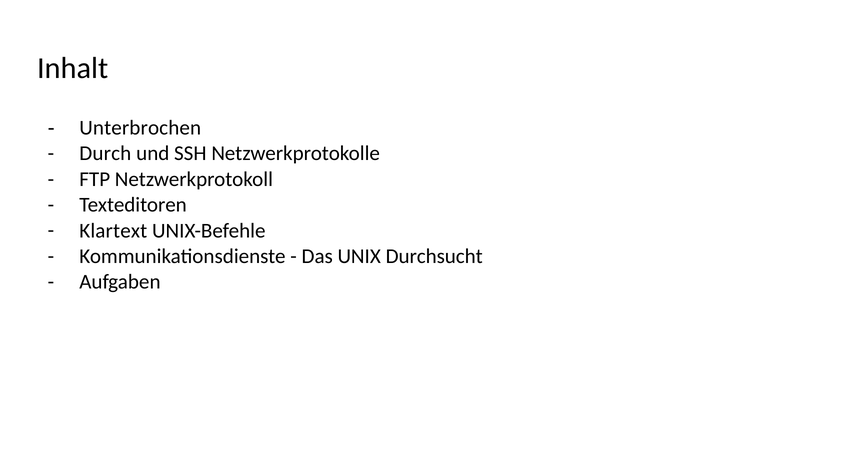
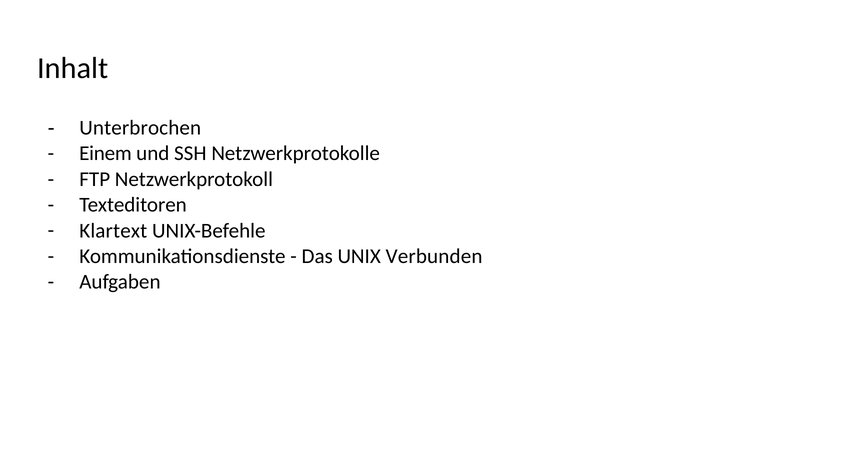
Durch: Durch -> Einem
Durchsucht: Durchsucht -> Verbunden
